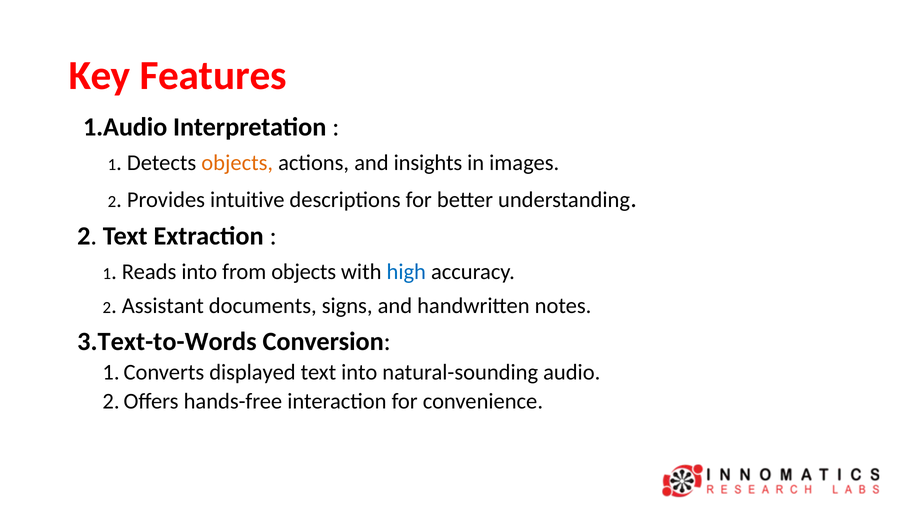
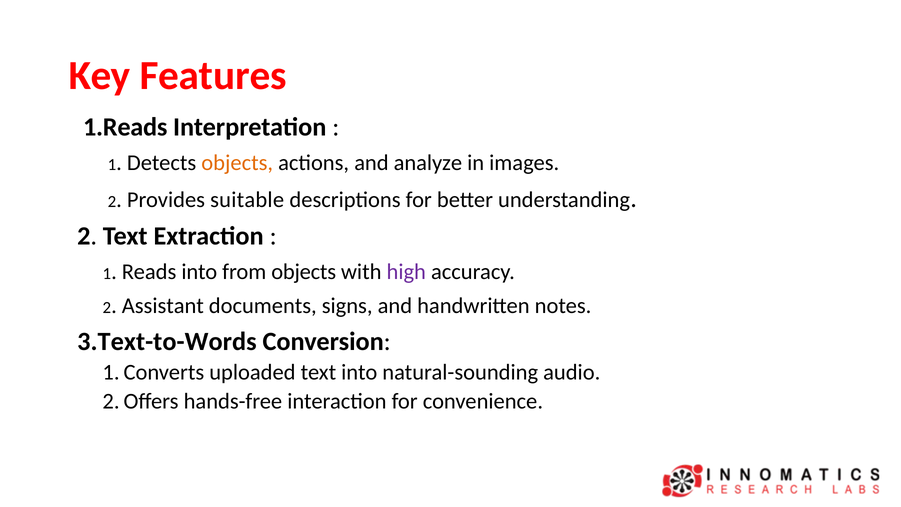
1.Audio: 1.Audio -> 1.Reads
insights: insights -> analyze
intuitive: intuitive -> suitable
high colour: blue -> purple
displayed: displayed -> uploaded
